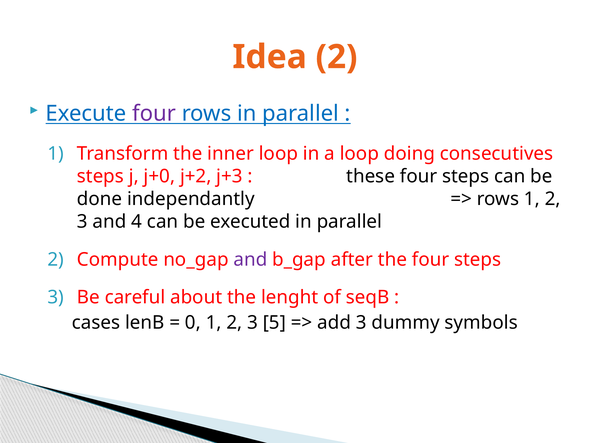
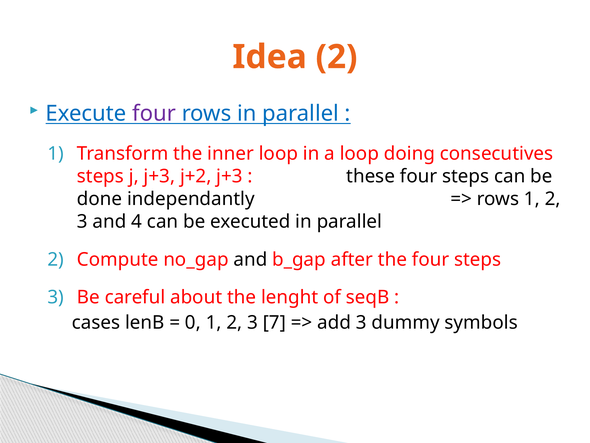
j j+0: j+0 -> j+3
and at (250, 259) colour: purple -> black
5: 5 -> 7
